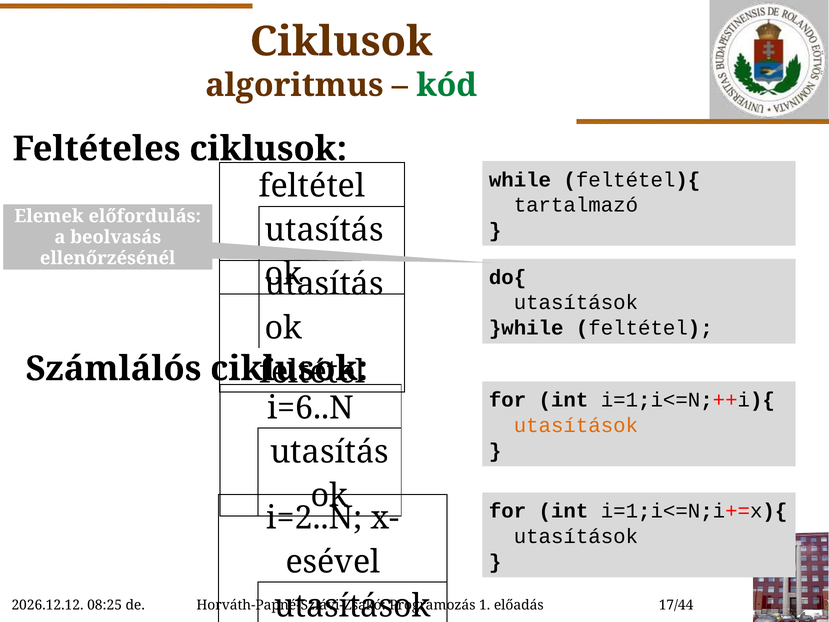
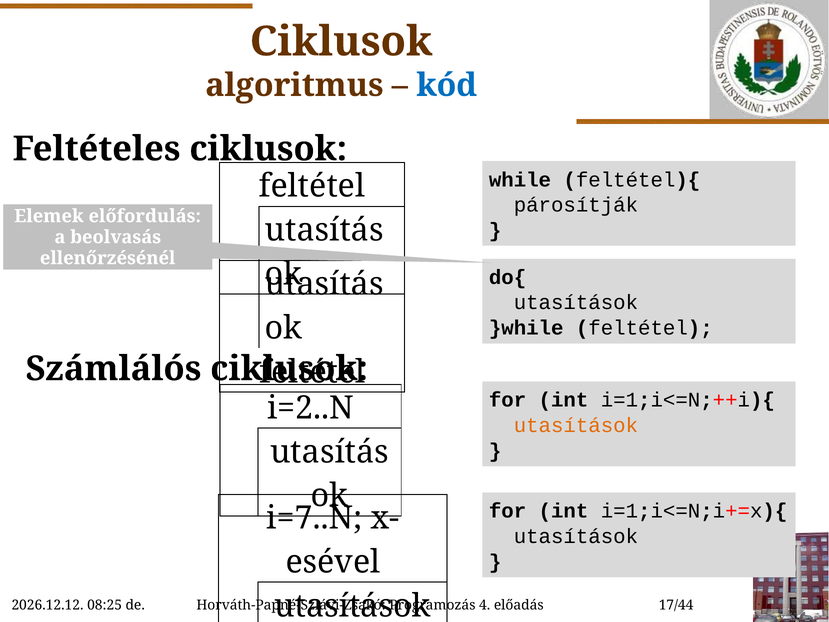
kód colour: green -> blue
tartalmazó: tartalmazó -> párosítják
i=6..N: i=6..N -> i=2..N
i=2..N: i=2..N -> i=7..N
1: 1 -> 4
